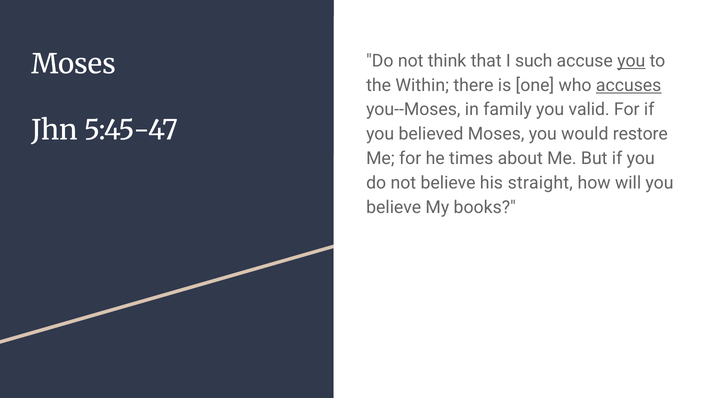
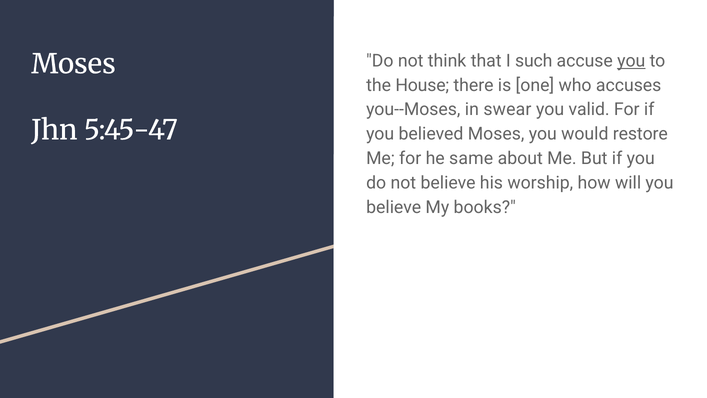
Within: Within -> House
accuses underline: present -> none
family: family -> swear
times: times -> same
straight: straight -> worship
